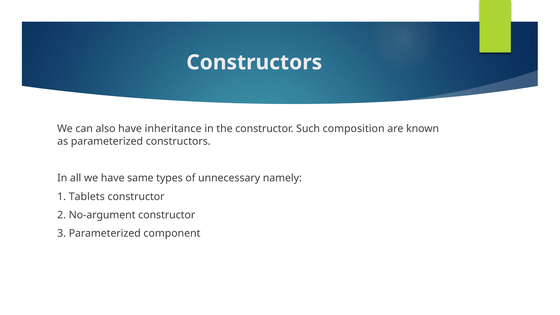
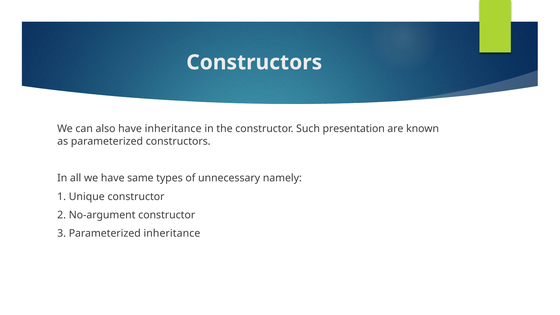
composition: composition -> presentation
Tablets: Tablets -> Unique
Parameterized component: component -> inheritance
